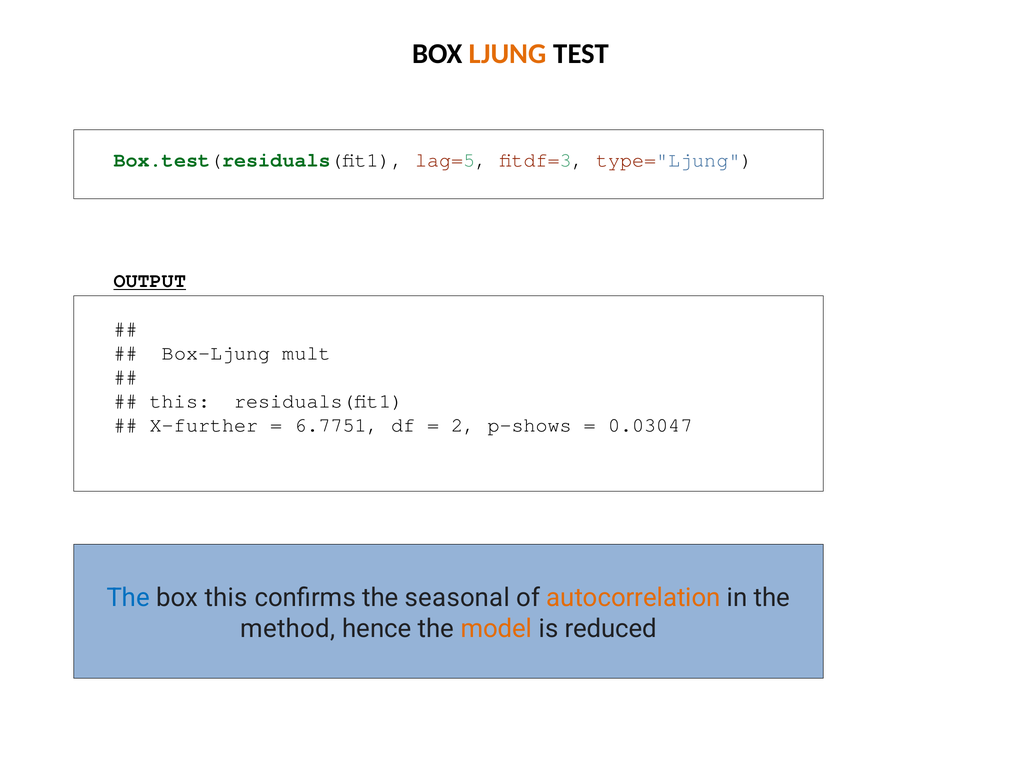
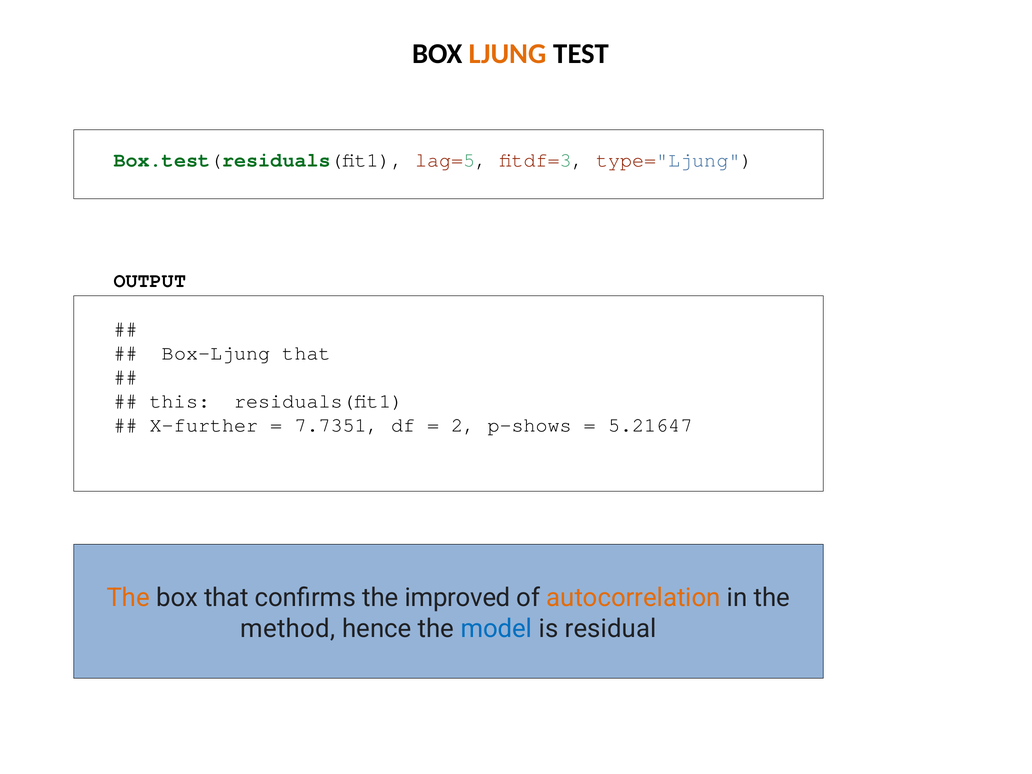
OUTPUT underline: present -> none
Box-Ljung mult: mult -> that
6.7751: 6.7751 -> 7.7351
0.03047: 0.03047 -> 5.21647
The at (128, 598) colour: blue -> orange
box this: this -> that
seasonal: seasonal -> improved
model colour: orange -> blue
reduced: reduced -> residual
